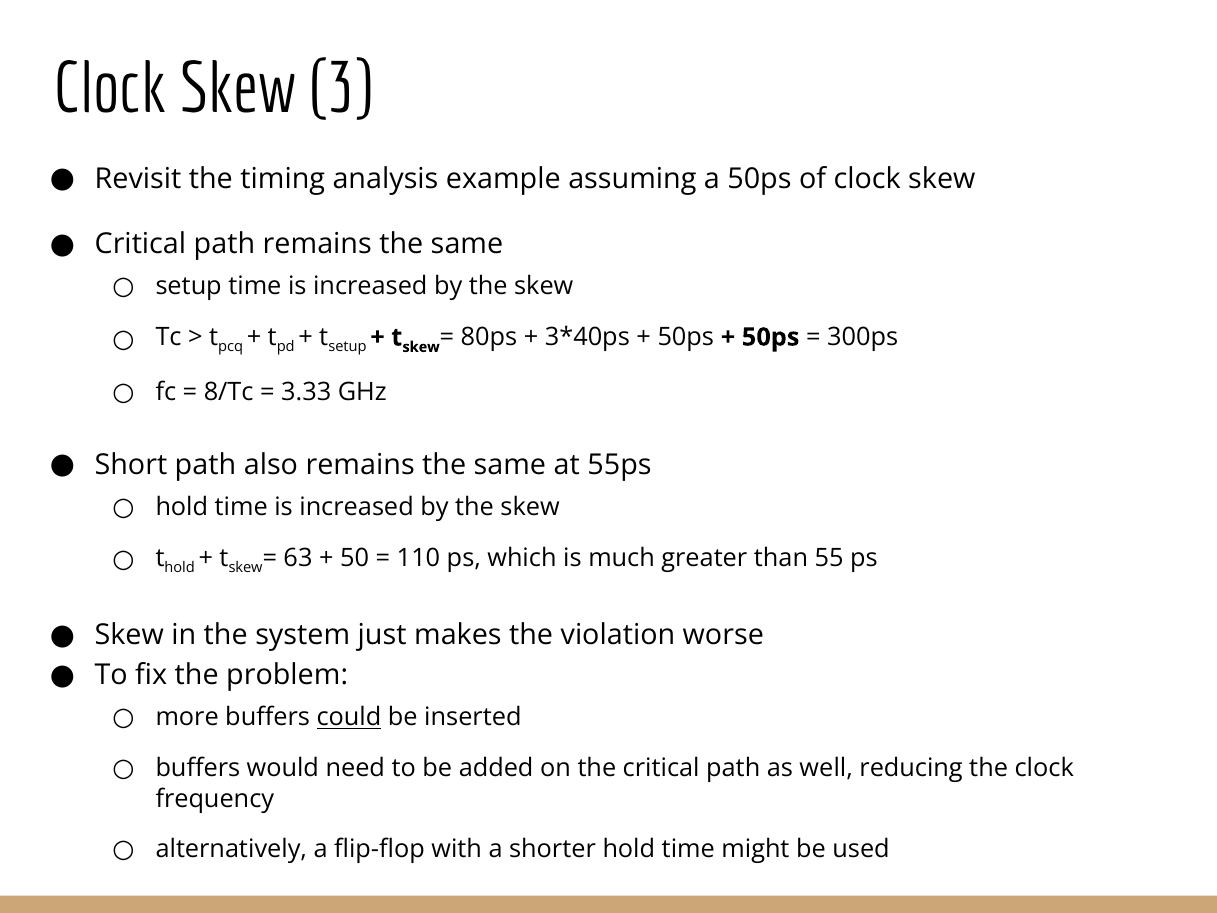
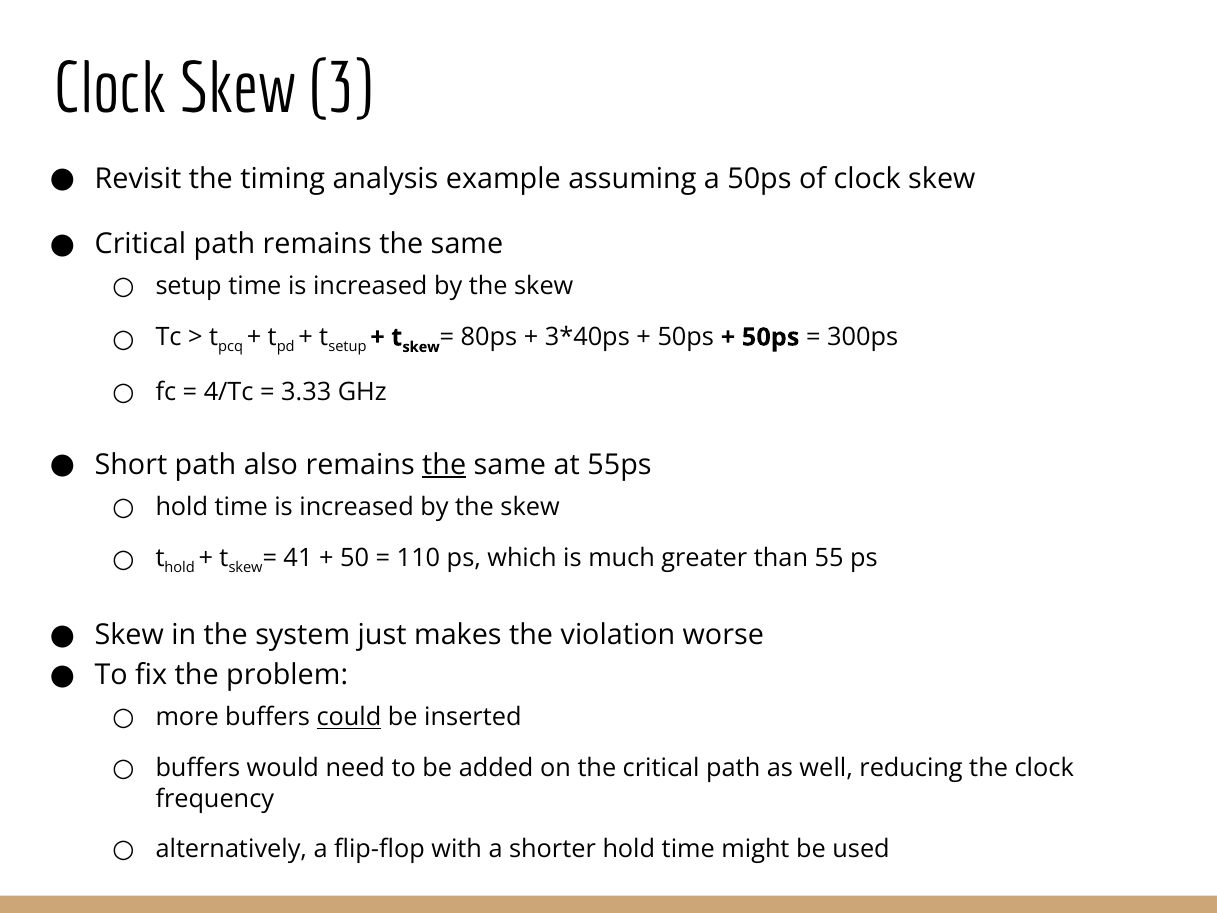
8/Tc: 8/Tc -> 4/Tc
the at (444, 464) underline: none -> present
63: 63 -> 41
